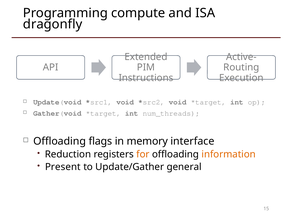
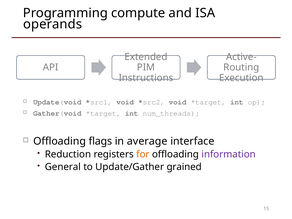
dragonfly: dragonfly -> operands
memory: memory -> average
information colour: orange -> purple
Present: Present -> General
general: general -> grained
